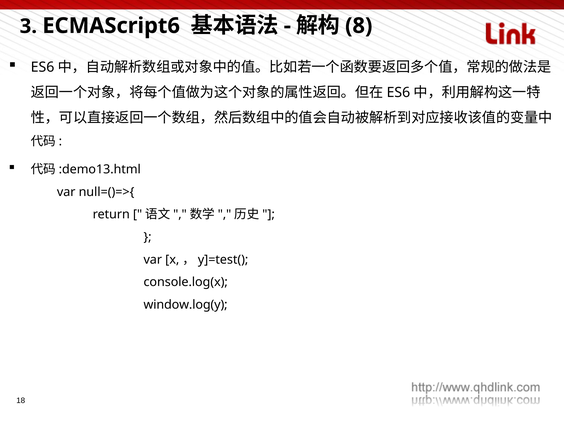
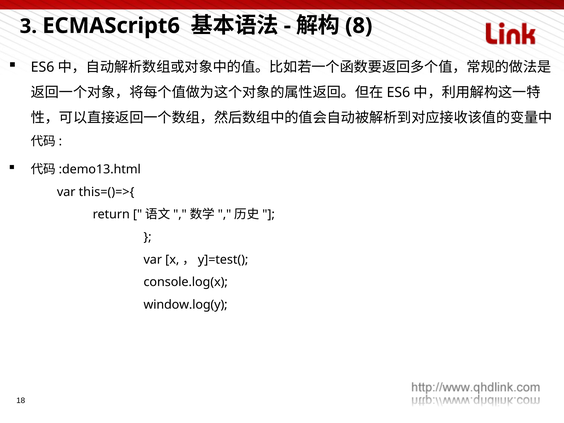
null=()=>{: null=()=>{ -> this=()=>{
